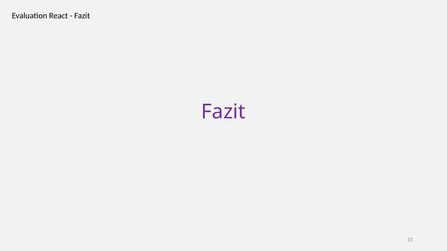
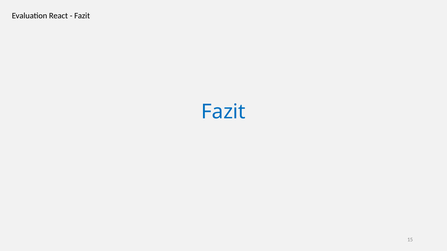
Fazit at (223, 112) colour: purple -> blue
